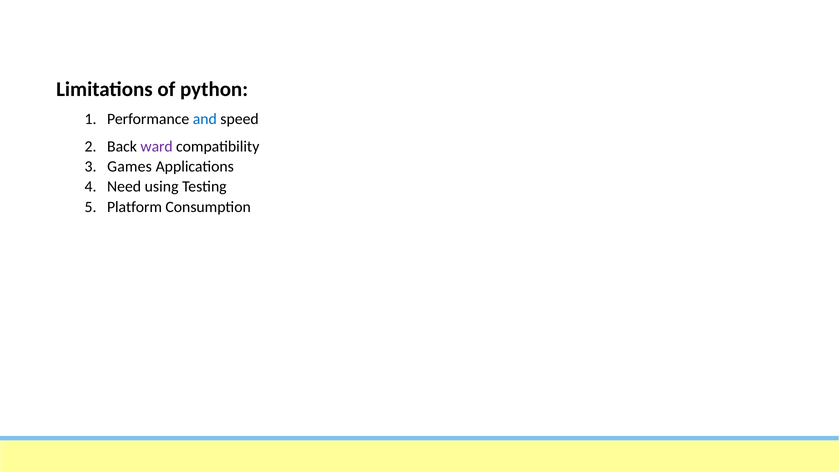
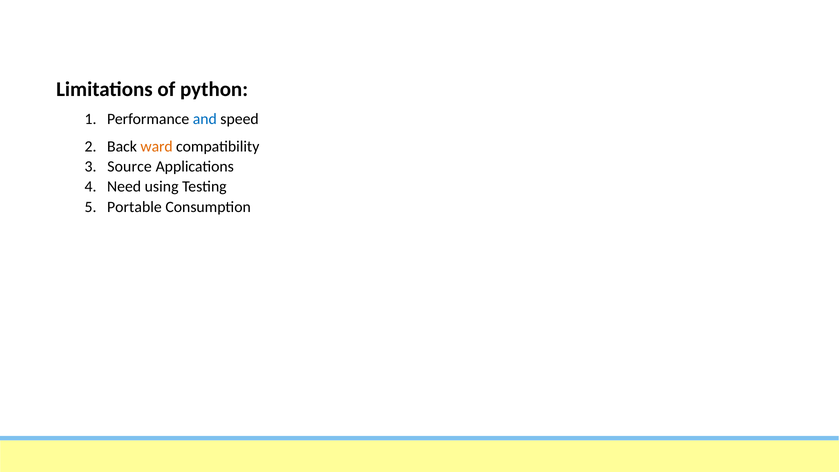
ward colour: purple -> orange
Games: Games -> Source
Platform: Platform -> Portable
